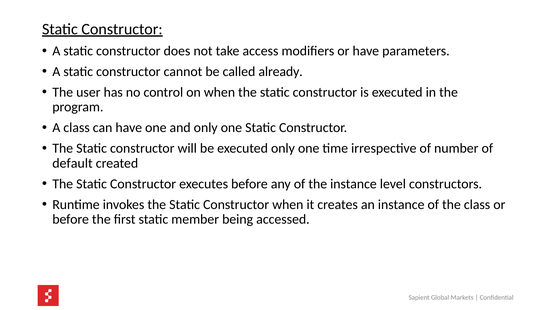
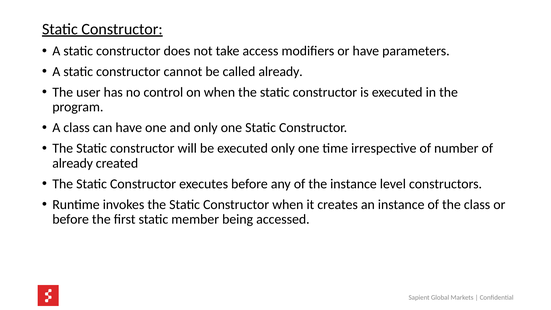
default at (73, 163): default -> already
